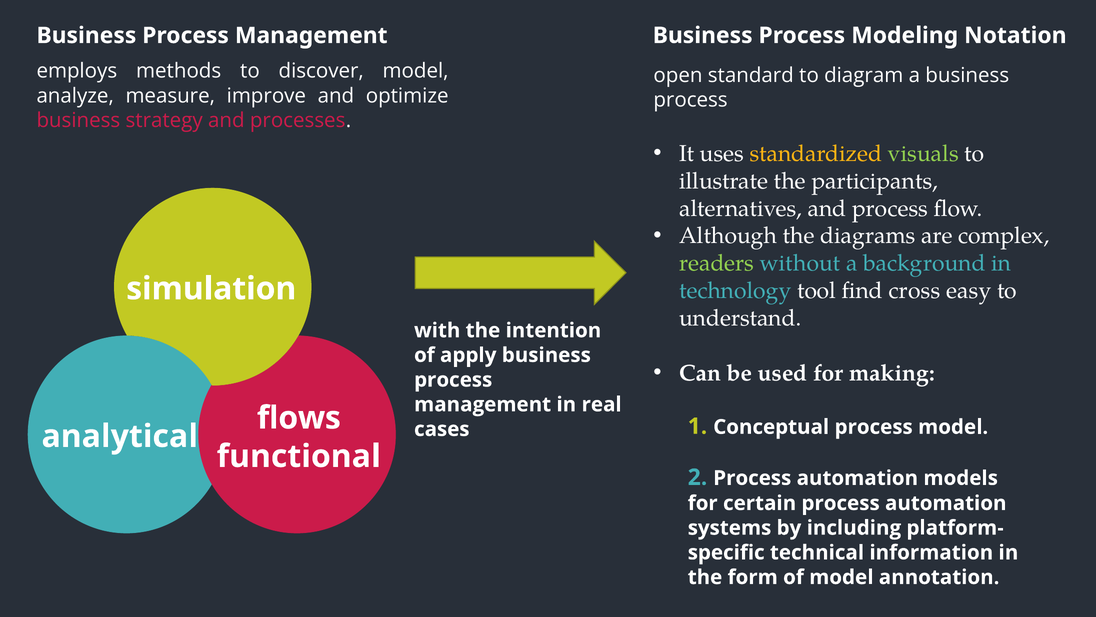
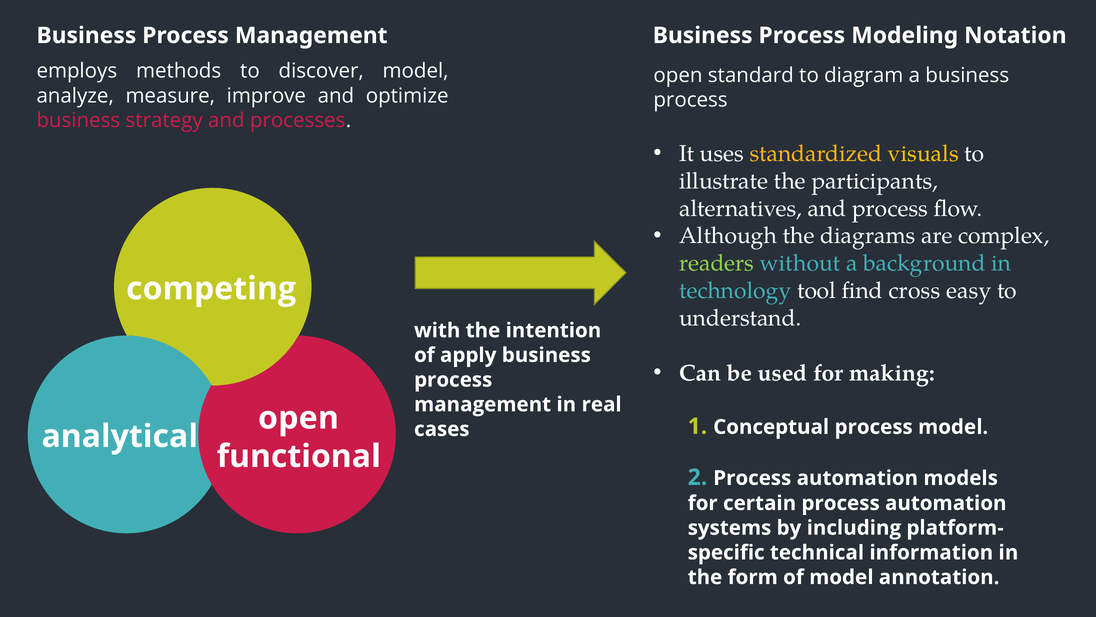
visuals colour: light green -> yellow
simulation: simulation -> competing
flows at (299, 418): flows -> open
